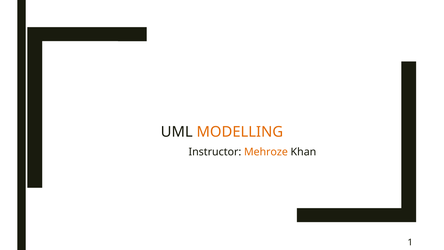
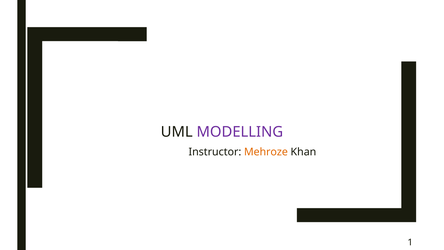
MODELLING colour: orange -> purple
